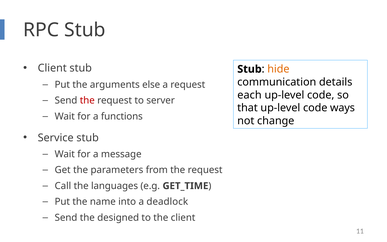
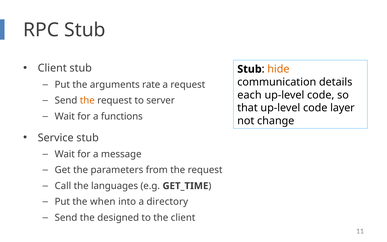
else: else -> rate
the at (87, 100) colour: red -> orange
ways: ways -> layer
name: name -> when
deadlock: deadlock -> directory
